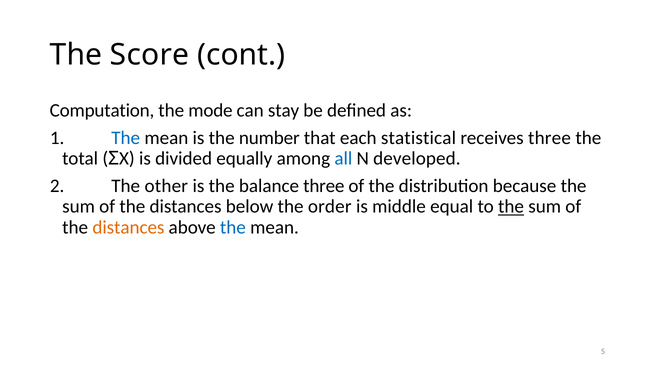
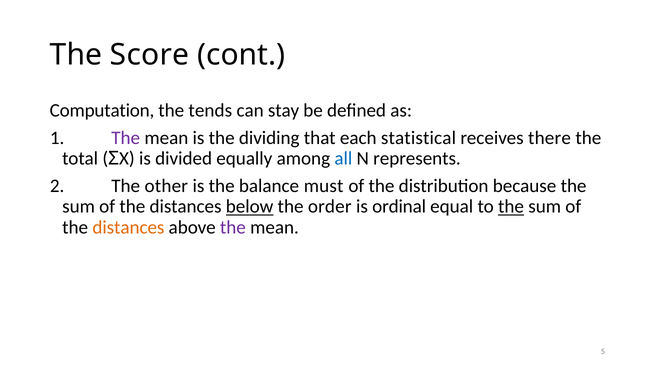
mode: mode -> tends
The at (126, 138) colour: blue -> purple
number: number -> dividing
receives three: three -> there
developed: developed -> represents
balance three: three -> must
below underline: none -> present
middle: middle -> ordinal
the at (233, 228) colour: blue -> purple
